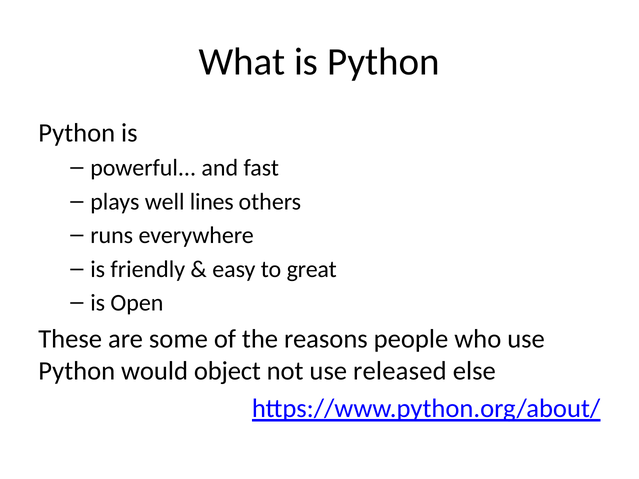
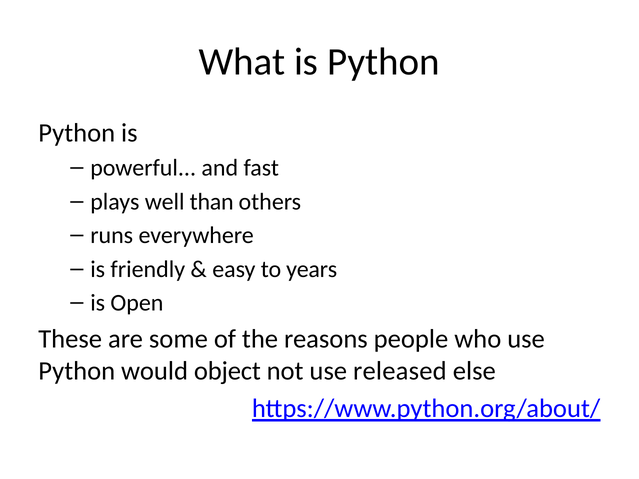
lines: lines -> than
great: great -> years
